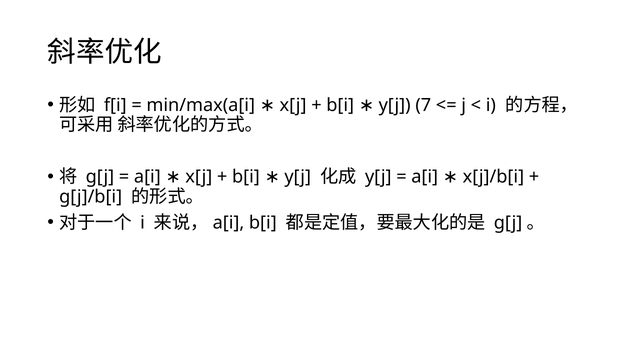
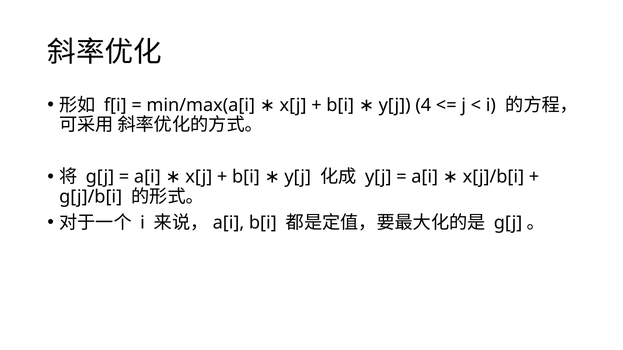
7: 7 -> 4
